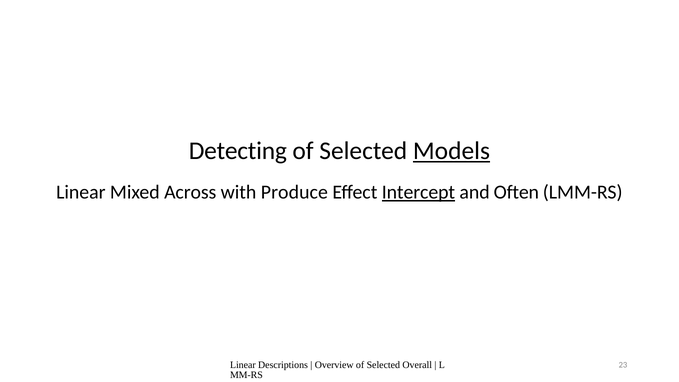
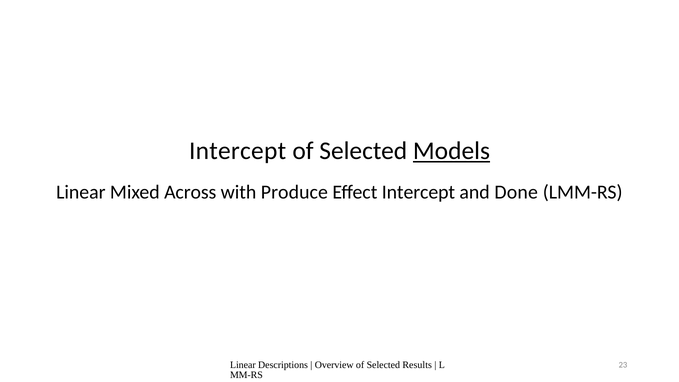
Detecting at (238, 151): Detecting -> Intercept
Intercept at (418, 192) underline: present -> none
Often: Often -> Done
Overall: Overall -> Results
